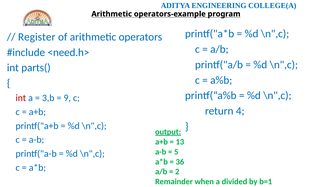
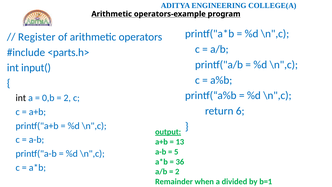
<need.h>: <need.h> -> <parts.h>
parts(: parts( -> input(
int at (21, 98) colour: red -> black
3,b: 3,b -> 0,b
9 at (67, 98): 9 -> 2
4: 4 -> 6
